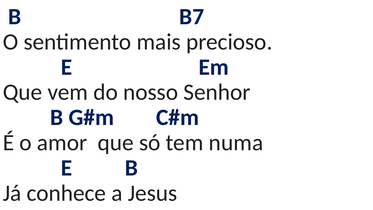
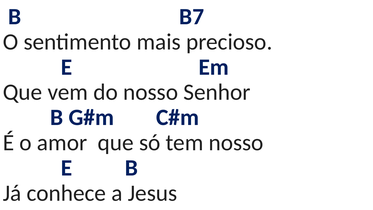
tem numa: numa -> nosso
